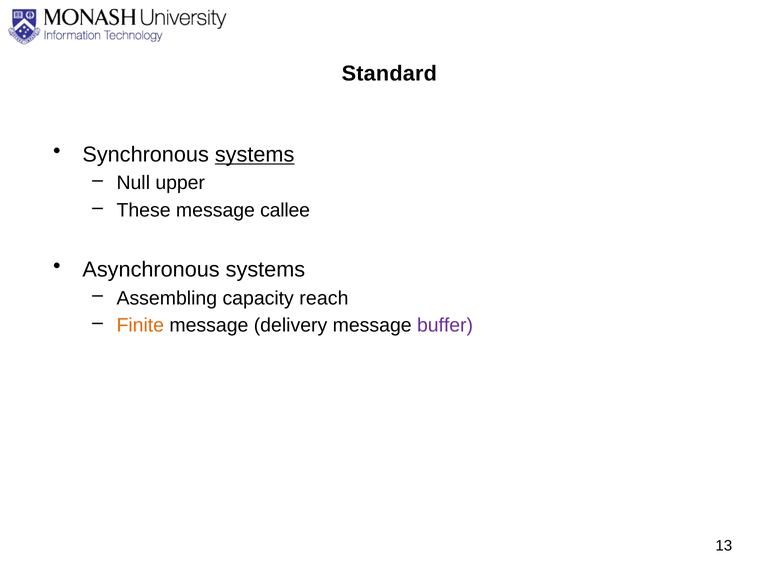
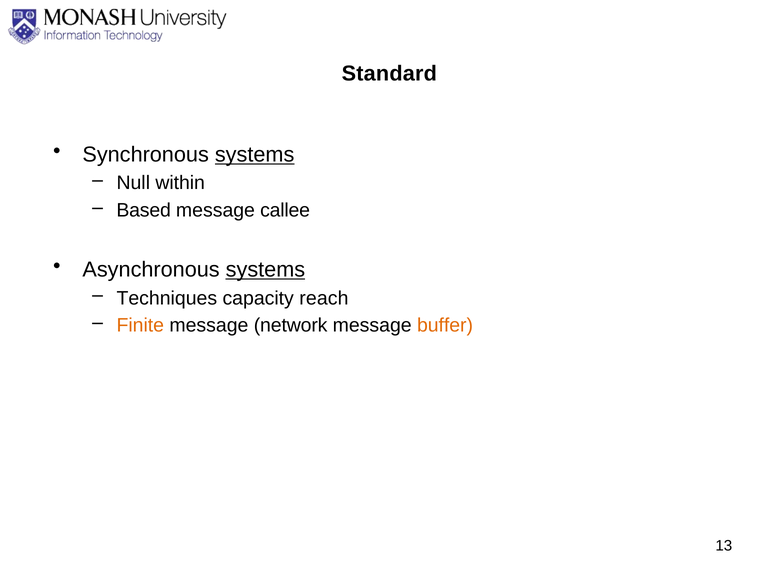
upper: upper -> within
These: These -> Based
systems at (265, 270) underline: none -> present
Assembling: Assembling -> Techniques
delivery: delivery -> network
buffer colour: purple -> orange
